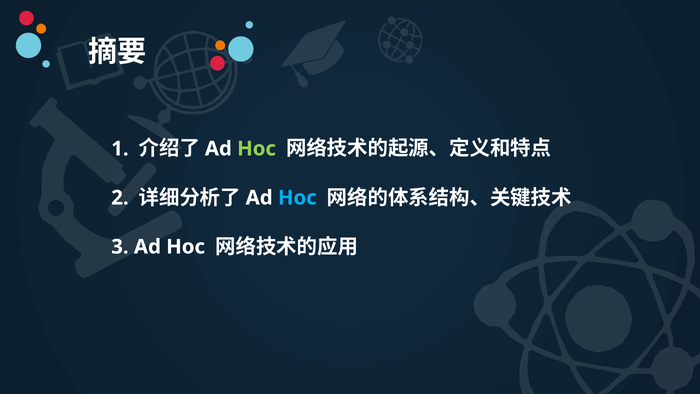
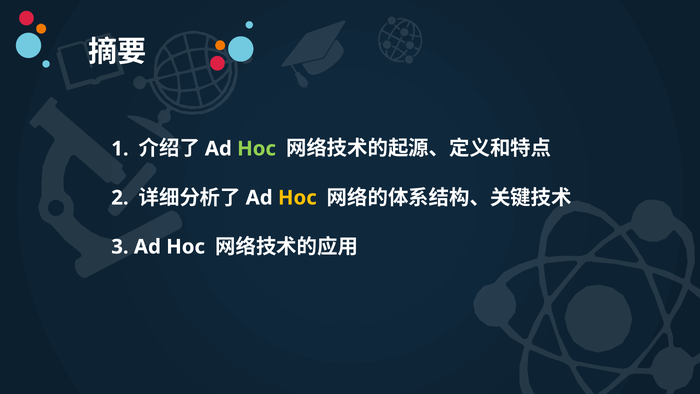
Hoc at (297, 198) colour: light blue -> yellow
